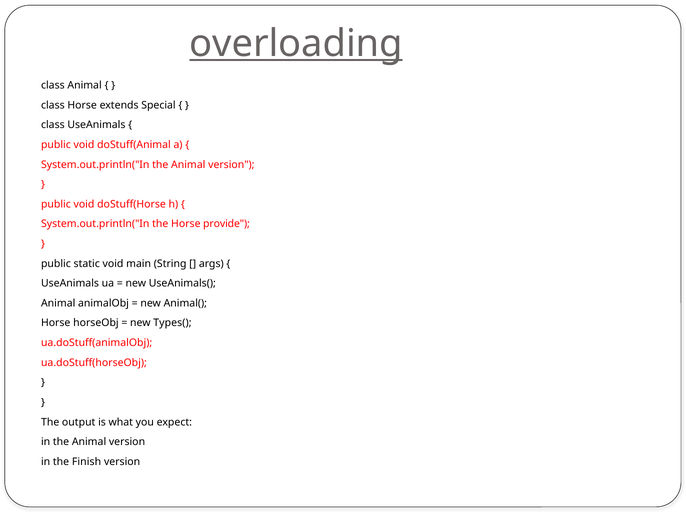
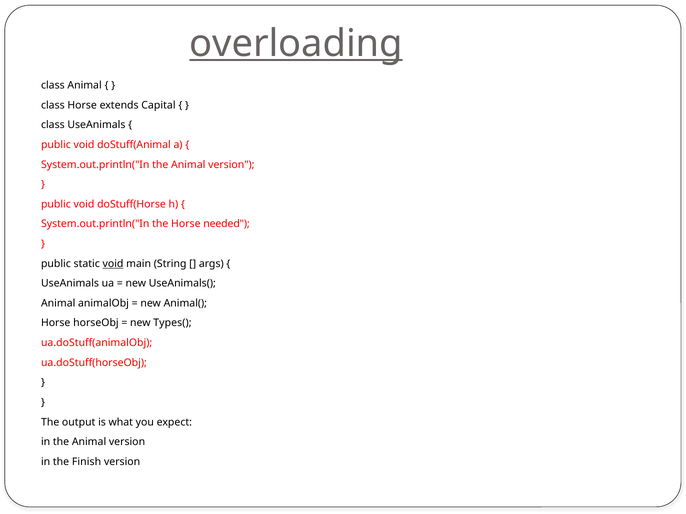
Special: Special -> Capital
provide: provide -> needed
void at (113, 264) underline: none -> present
